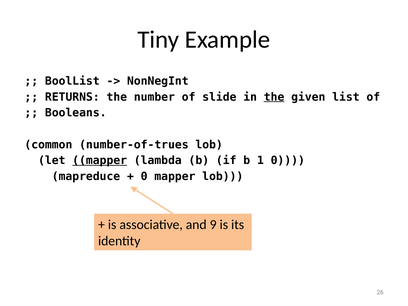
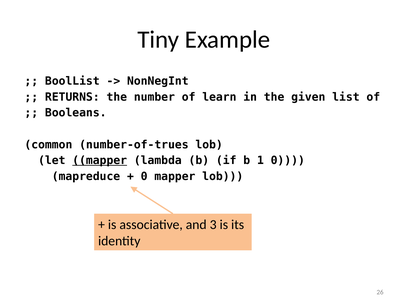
slide: slide -> learn
the at (274, 97) underline: present -> none
9: 9 -> 3
